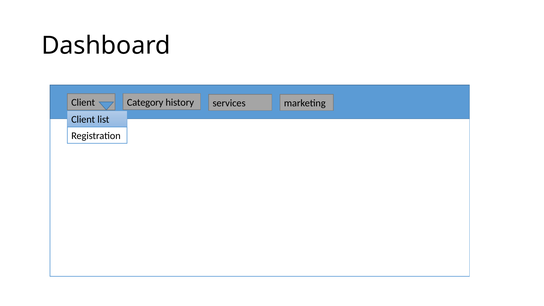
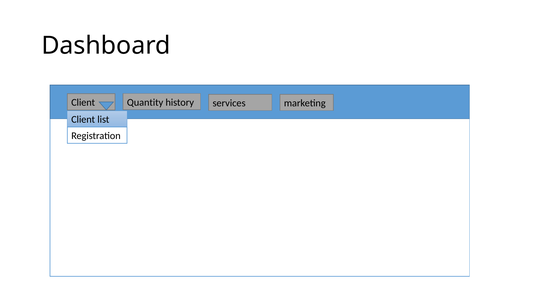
Category: Category -> Quantity
